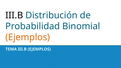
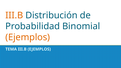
III.B at (14, 15) colour: black -> orange
